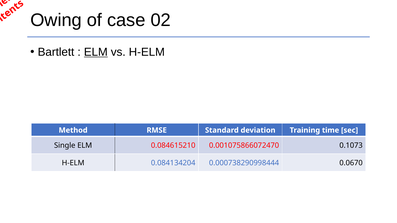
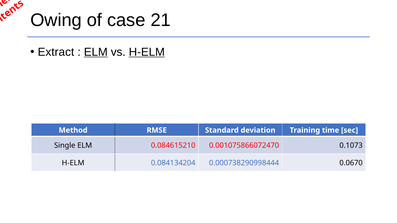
02: 02 -> 21
Bartlett: Bartlett -> Extract
H-ELM at (147, 52) underline: none -> present
